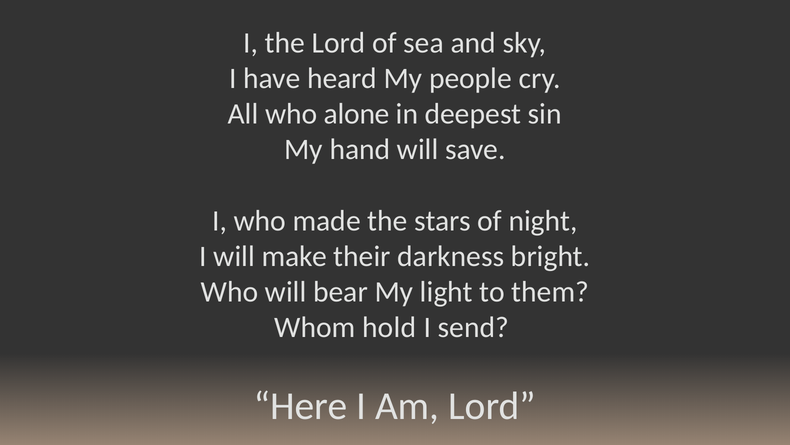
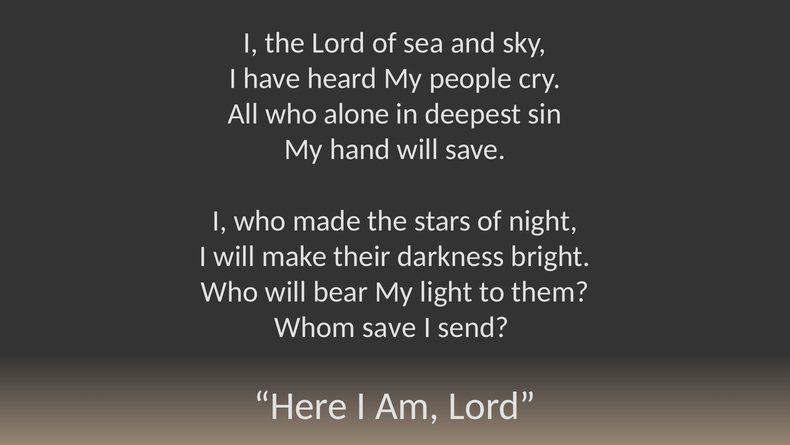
Whom hold: hold -> save
